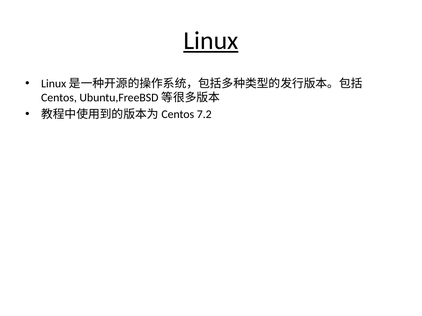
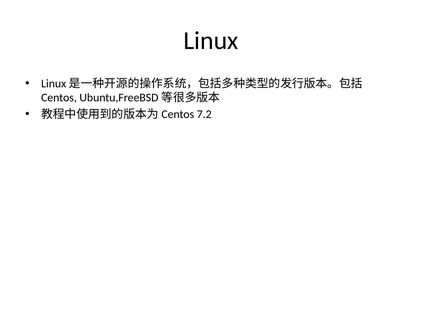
Linux underline: present -> none
